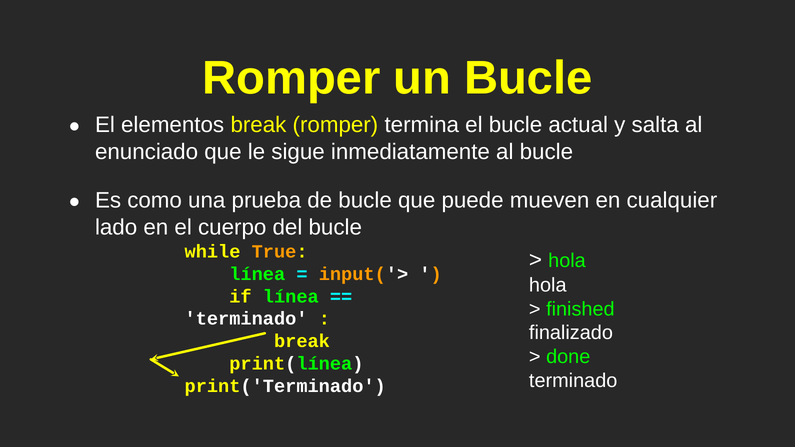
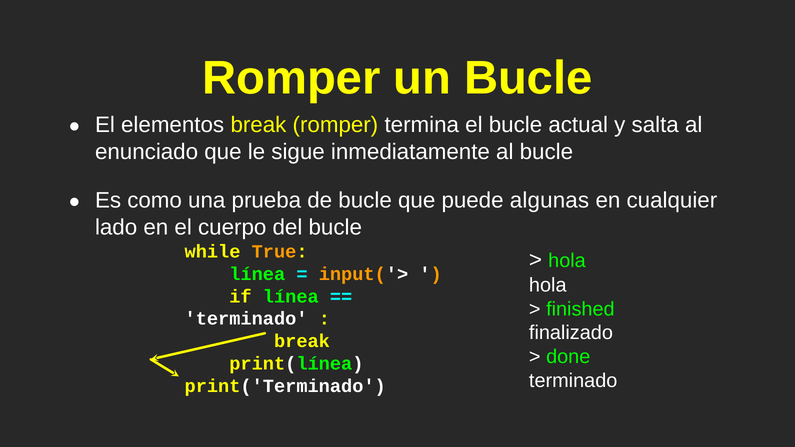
mueven: mueven -> algunas
